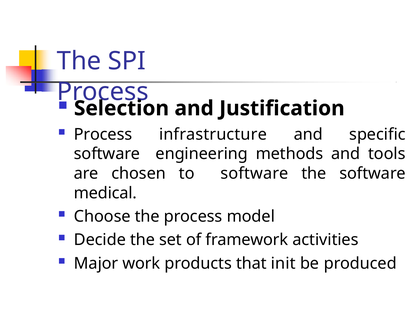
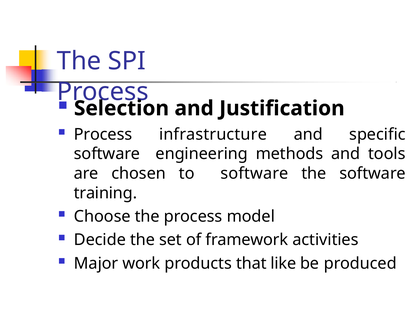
medical: medical -> training
init: init -> like
